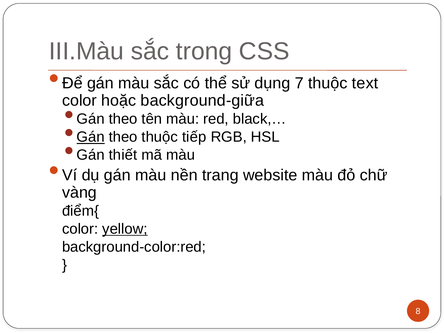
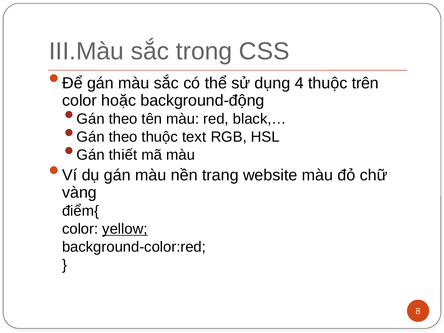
7: 7 -> 4
text: text -> trên
background-giữa: background-giữa -> background-động
Gán at (91, 137) underline: present -> none
tiếp: tiếp -> text
